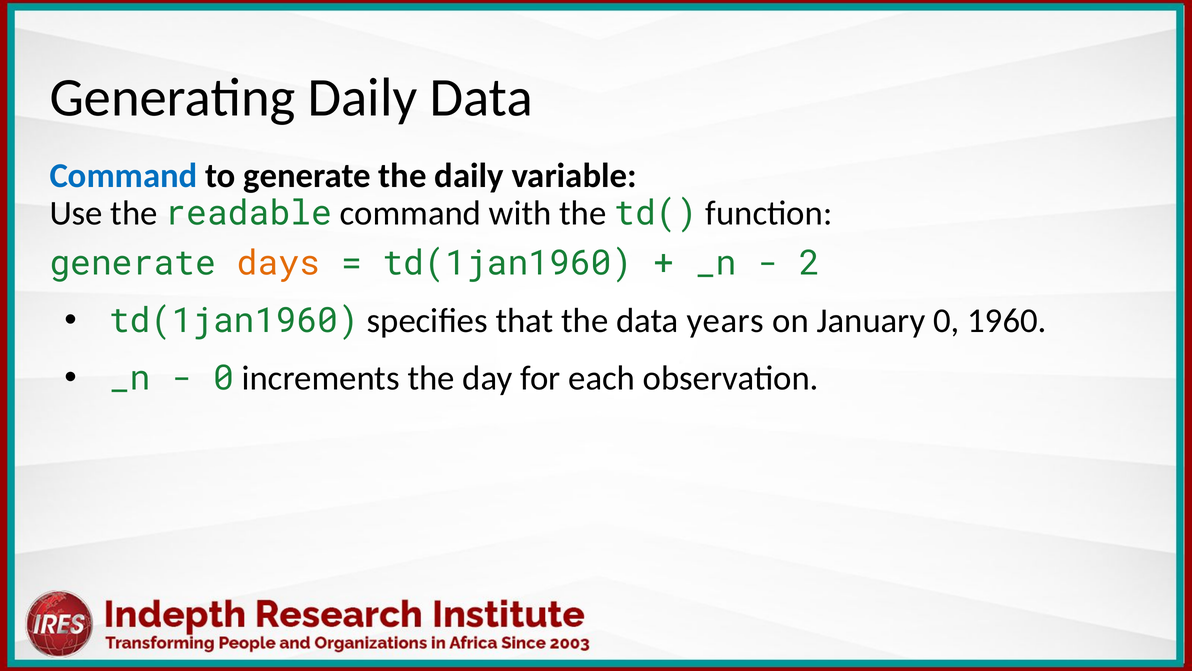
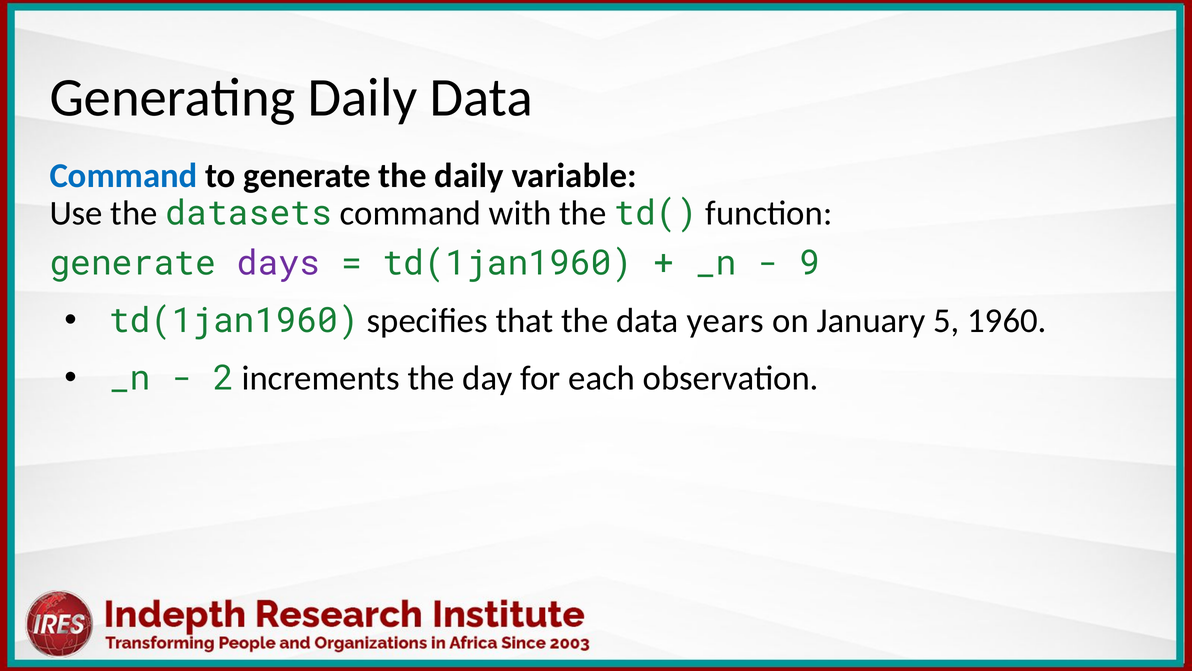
readable: readable -> datasets
days colour: orange -> purple
2: 2 -> 9
January 0: 0 -> 5
0 at (224, 378): 0 -> 2
